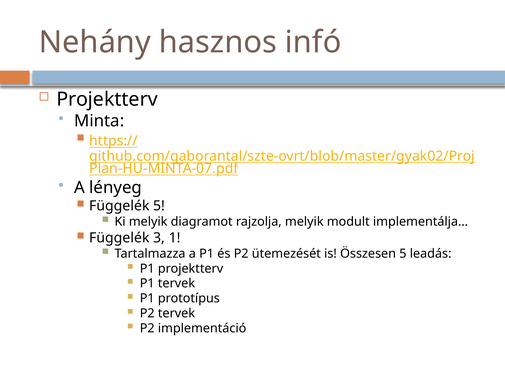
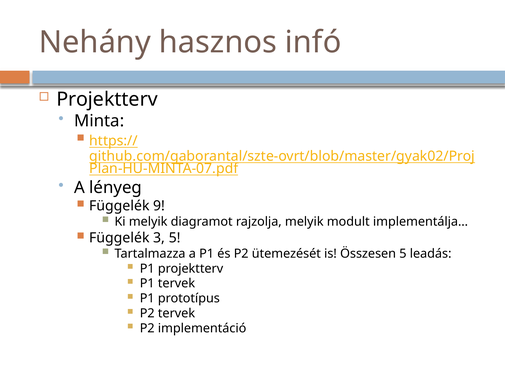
Függelék 5: 5 -> 9
3 1: 1 -> 5
